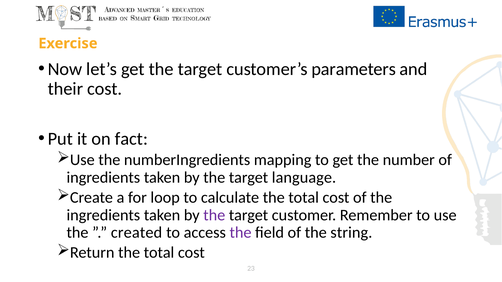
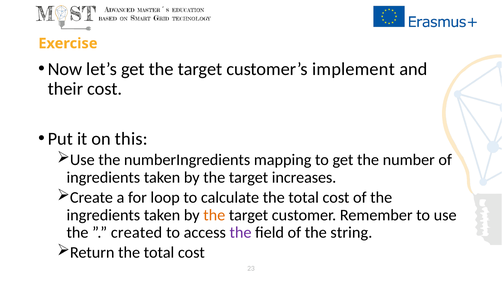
parameters: parameters -> implement
fact: fact -> this
language: language -> increases
the at (214, 215) colour: purple -> orange
